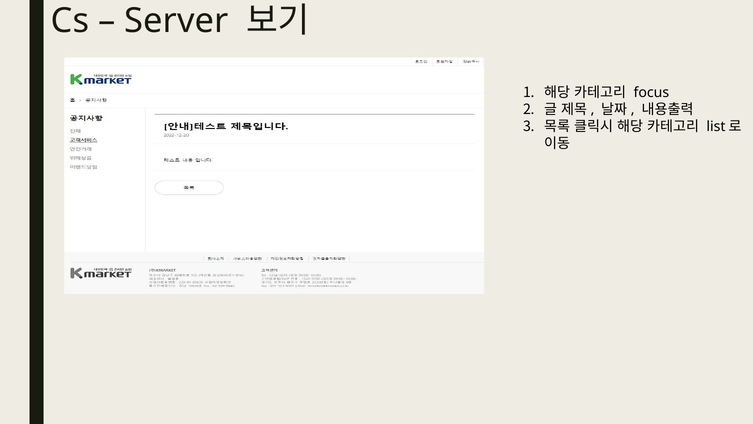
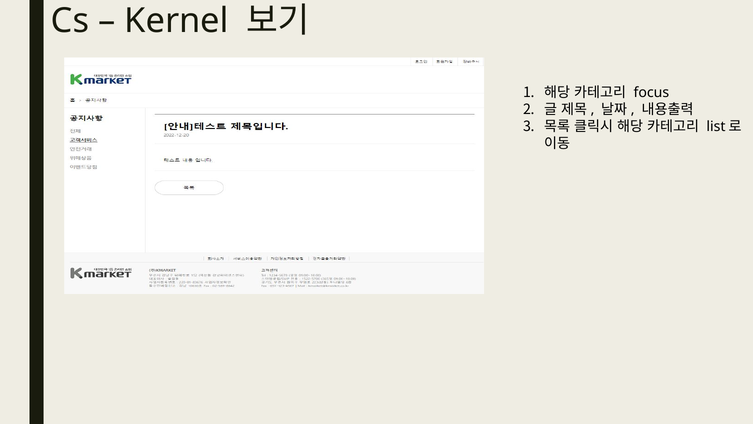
Server: Server -> Kernel
